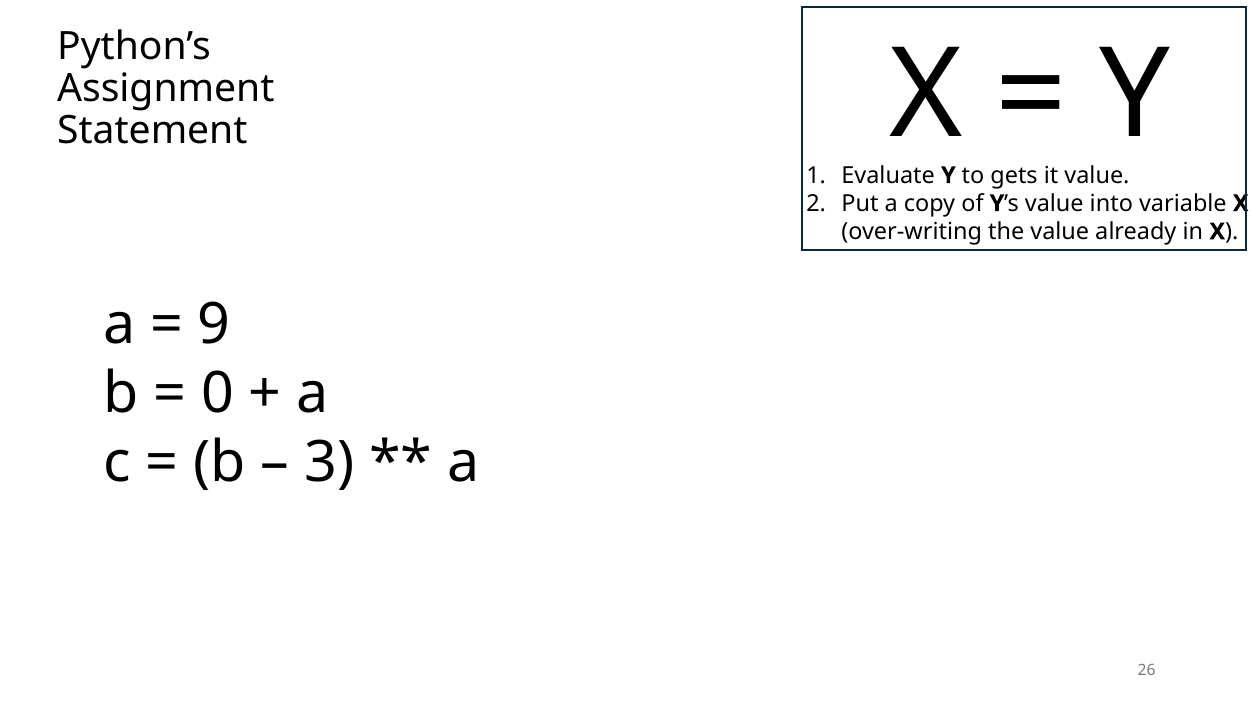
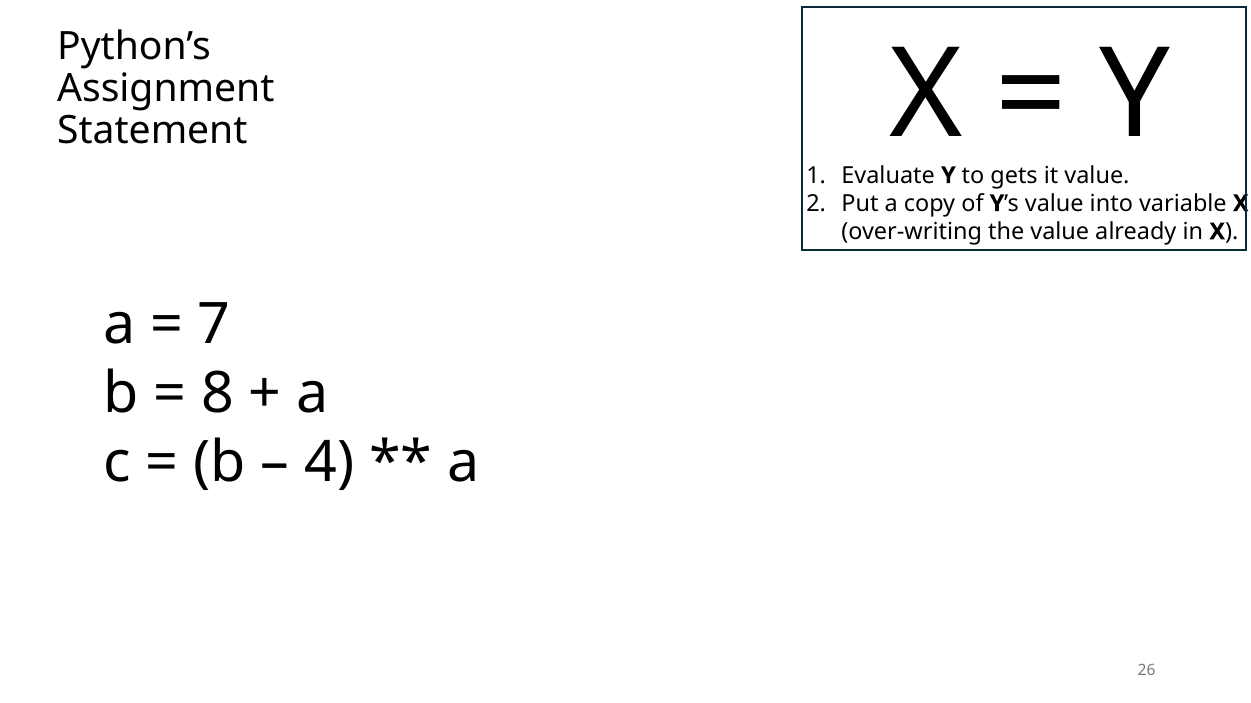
9: 9 -> 7
0: 0 -> 8
3: 3 -> 4
